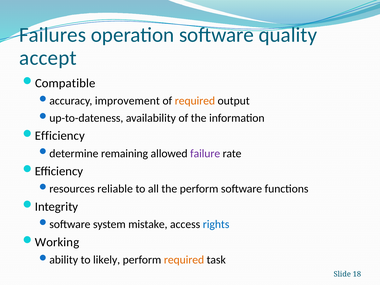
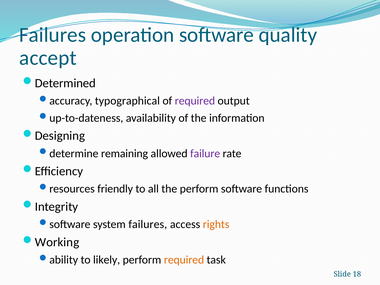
Compatible: Compatible -> Determined
improvement: improvement -> typographical
required at (195, 101) colour: orange -> purple
Efficiency at (60, 136): Efficiency -> Designing
reliable: reliable -> friendly
system mistake: mistake -> failures
rights colour: blue -> orange
